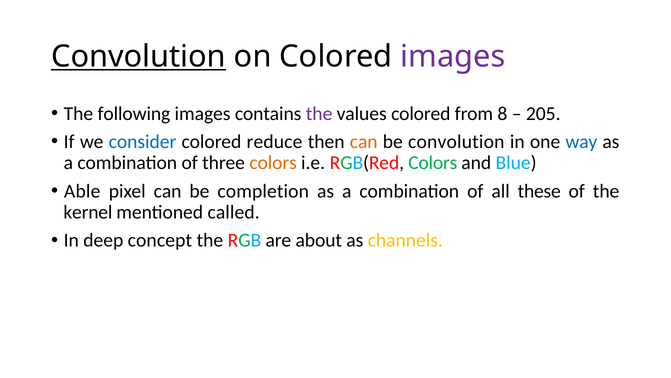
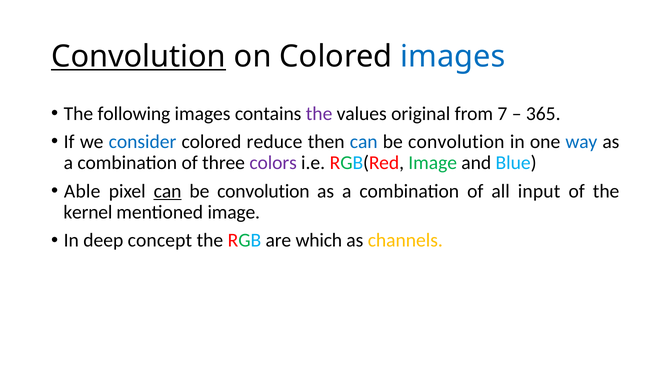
images at (453, 56) colour: purple -> blue
values colored: colored -> original
8: 8 -> 7
205: 205 -> 365
can at (364, 142) colour: orange -> blue
colors at (273, 163) colour: orange -> purple
RGB(Red Colors: Colors -> Image
can at (168, 191) underline: none -> present
completion at (263, 191): completion -> convolution
these: these -> input
mentioned called: called -> image
about: about -> which
